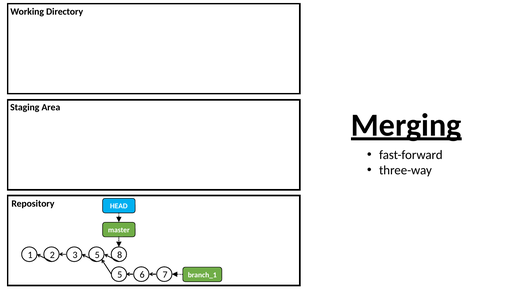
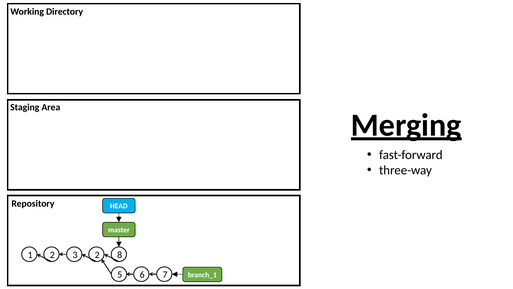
3 5: 5 -> 2
